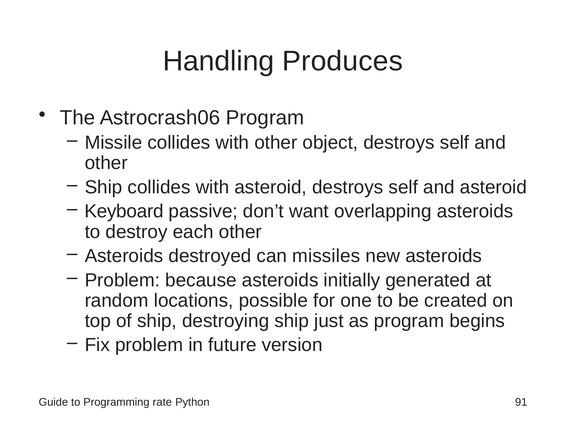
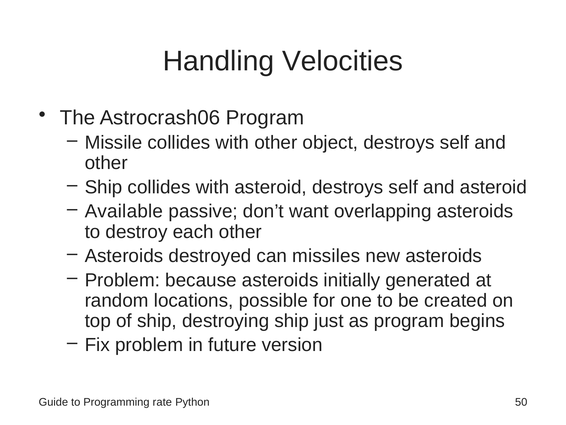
Produces: Produces -> Velocities
Keyboard: Keyboard -> Available
91: 91 -> 50
